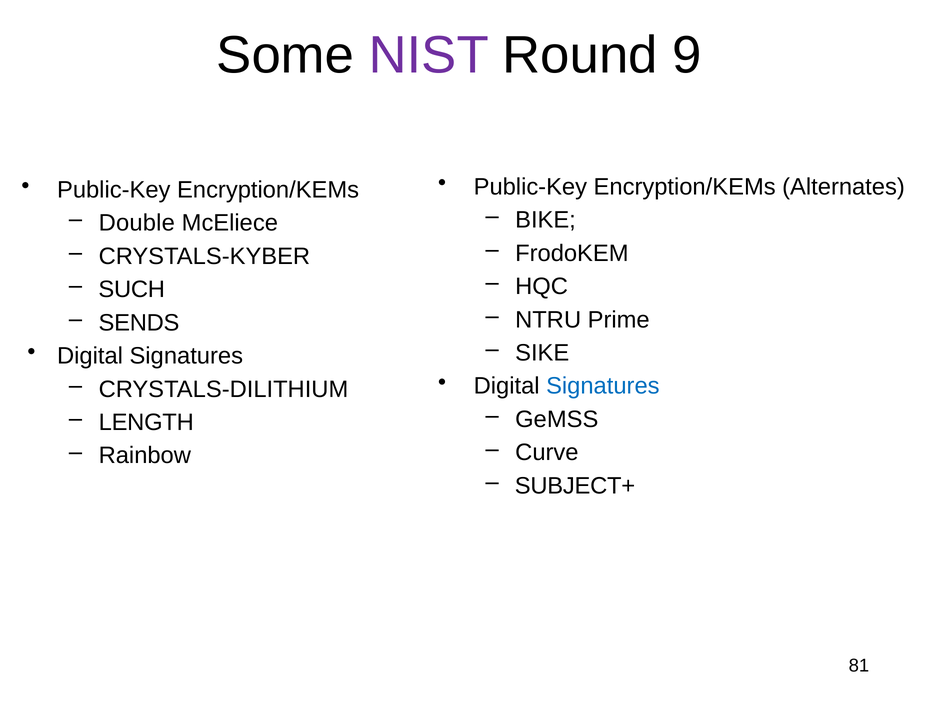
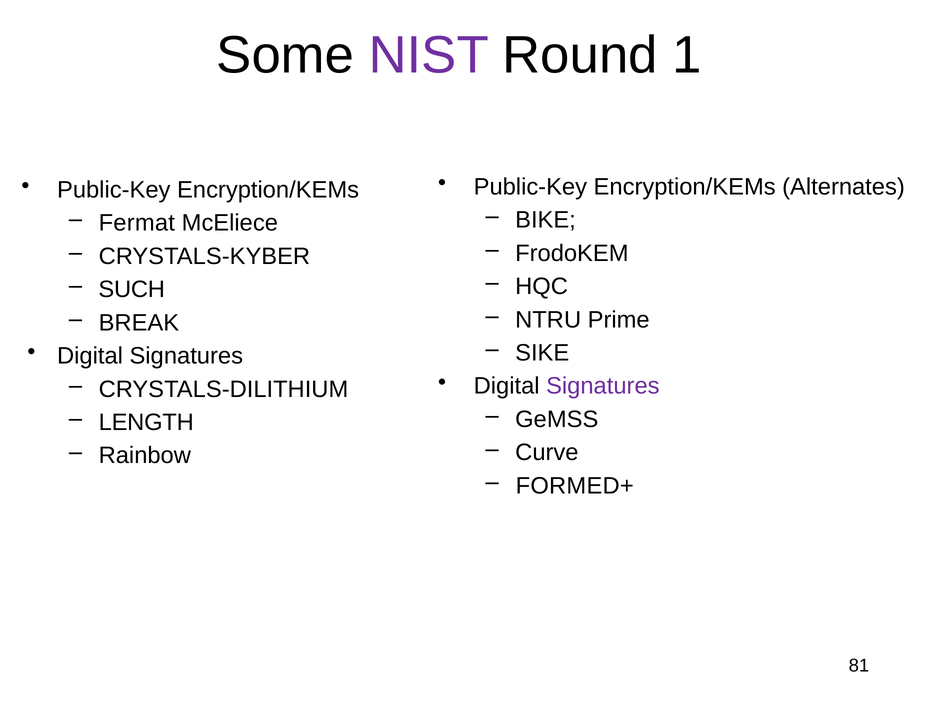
9: 9 -> 1
Double: Double -> Fermat
SENDS: SENDS -> BREAK
Signatures at (603, 386) colour: blue -> purple
SUBJECT+: SUBJECT+ -> FORMED+
